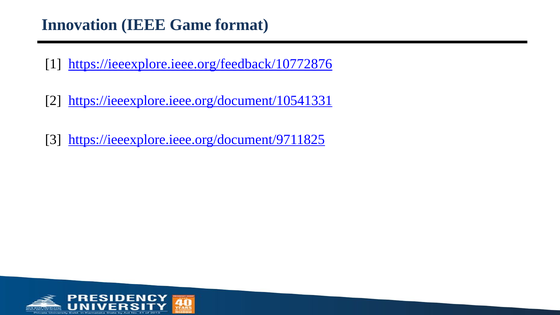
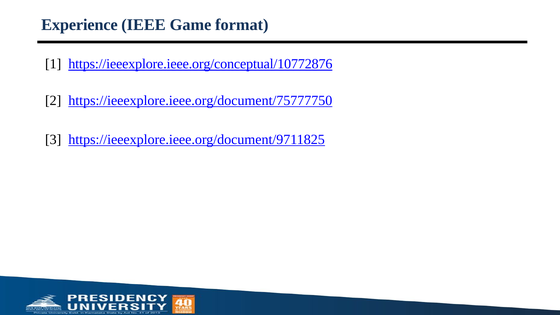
Innovation: Innovation -> Experience
https://ieeexplore.ieee.org/feedback/10772876: https://ieeexplore.ieee.org/feedback/10772876 -> https://ieeexplore.ieee.org/conceptual/10772876
https://ieeexplore.ieee.org/document/10541331: https://ieeexplore.ieee.org/document/10541331 -> https://ieeexplore.ieee.org/document/75777750
